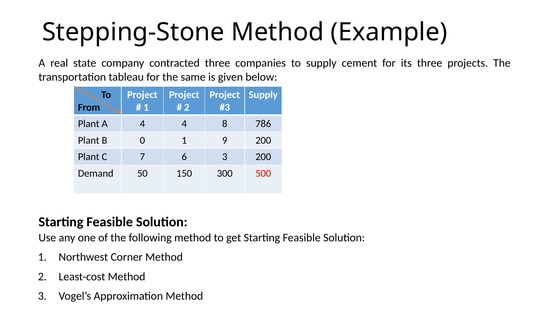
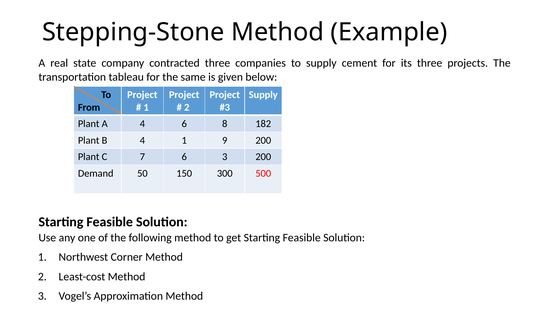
4 4: 4 -> 6
786: 786 -> 182
B 0: 0 -> 4
